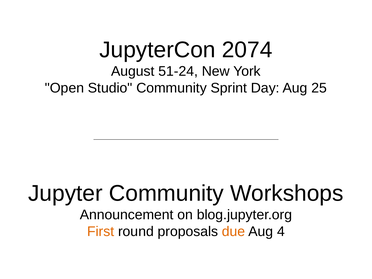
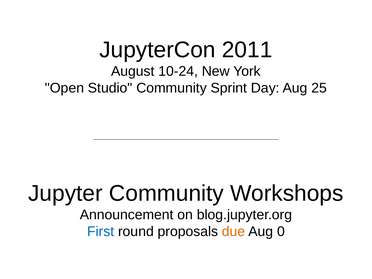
2074: 2074 -> 2011
51-24: 51-24 -> 10-24
First colour: orange -> blue
4: 4 -> 0
